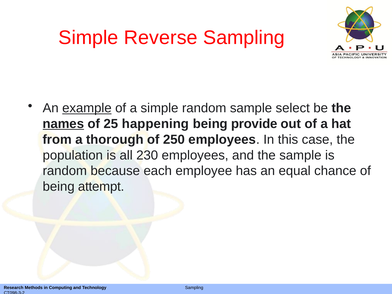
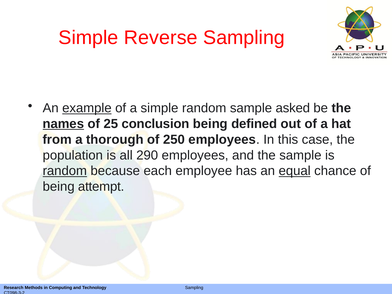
select: select -> asked
happening: happening -> conclusion
provide: provide -> defined
230: 230 -> 290
random at (65, 171) underline: none -> present
equal underline: none -> present
